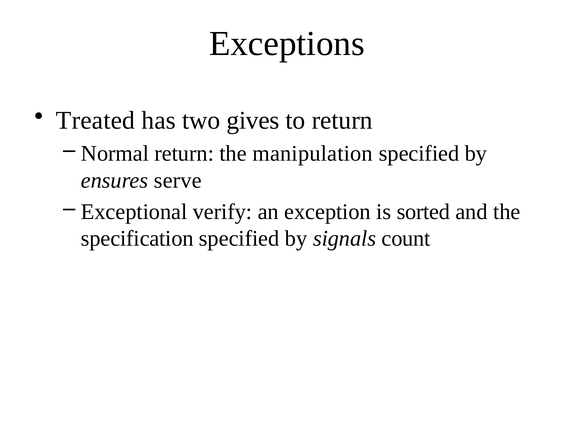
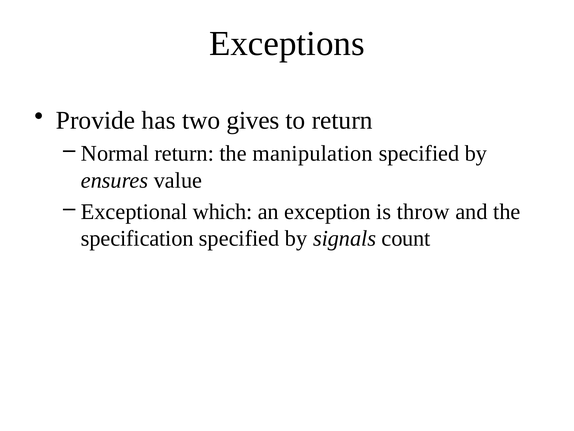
Treated: Treated -> Provide
serve: serve -> value
verify: verify -> which
sorted: sorted -> throw
